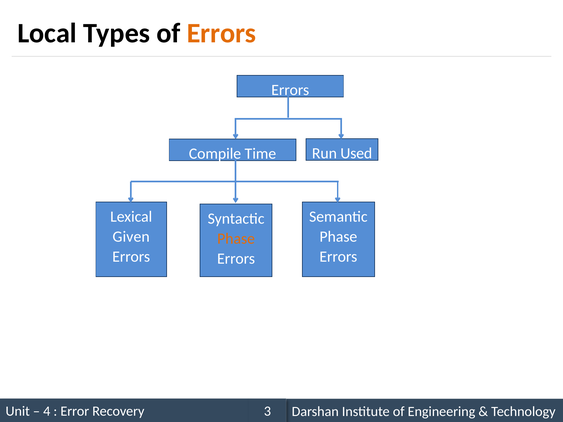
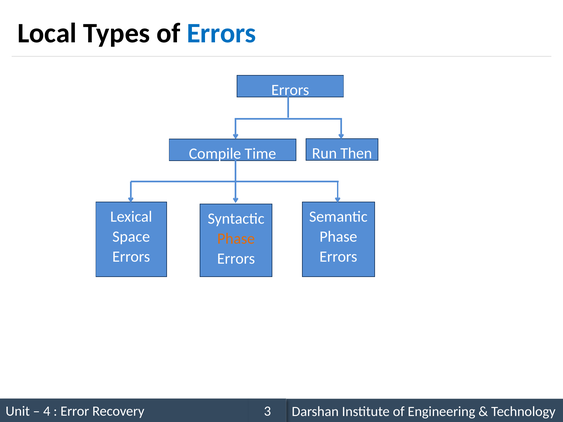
Errors at (221, 33) colour: orange -> blue
Used: Used -> Then
Given: Given -> Space
